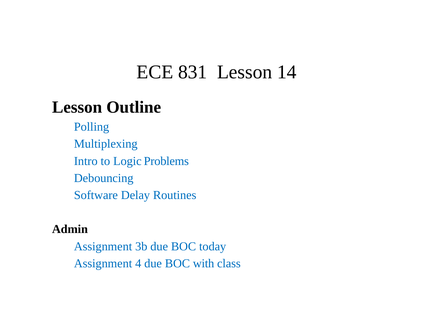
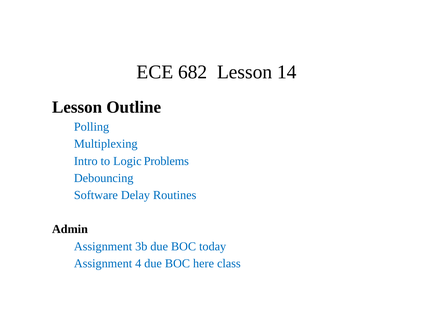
831: 831 -> 682
with: with -> here
